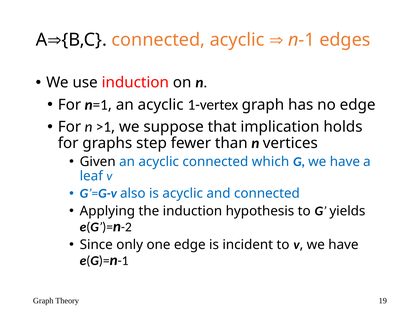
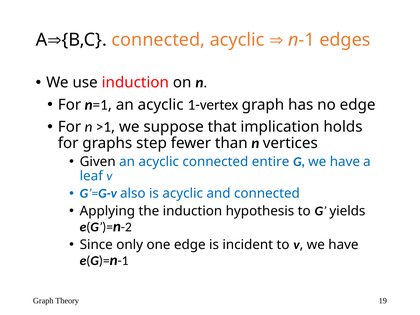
which: which -> entire
